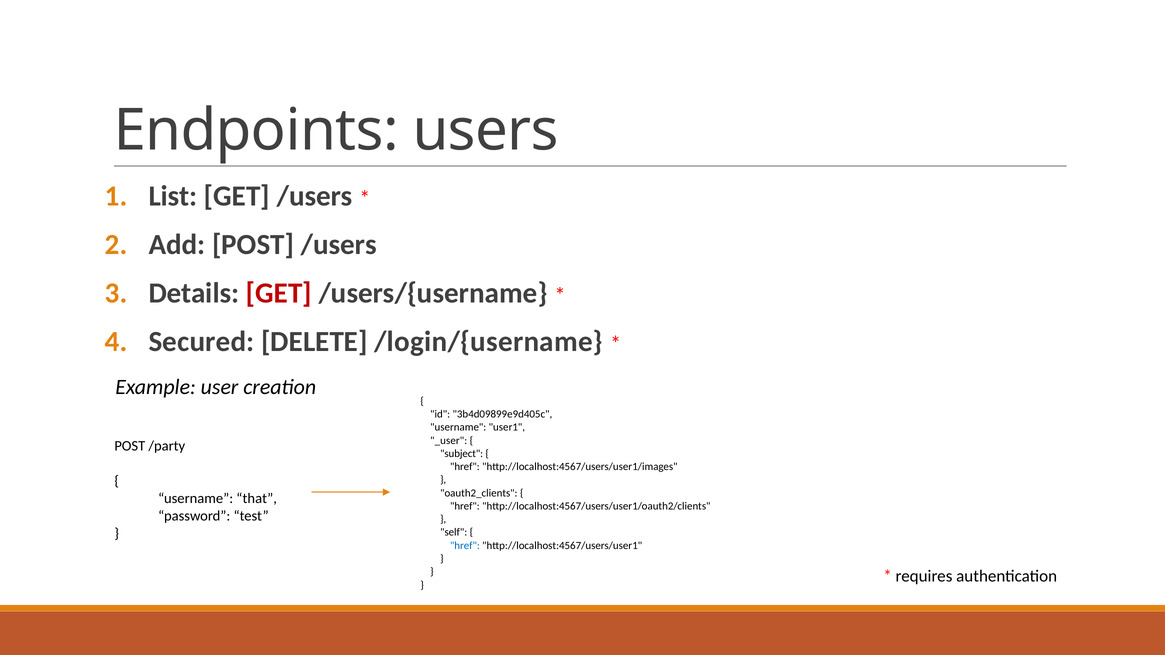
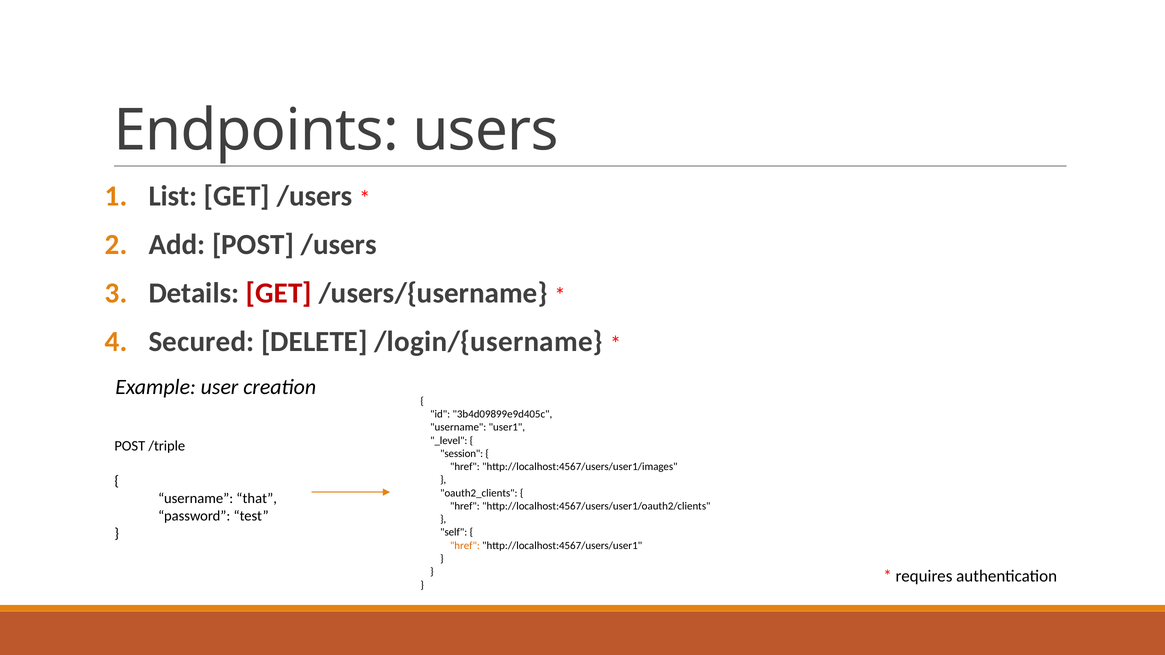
_user: _user -> _level
/party: /party -> /triple
subject: subject -> session
href at (465, 546) colour: blue -> orange
